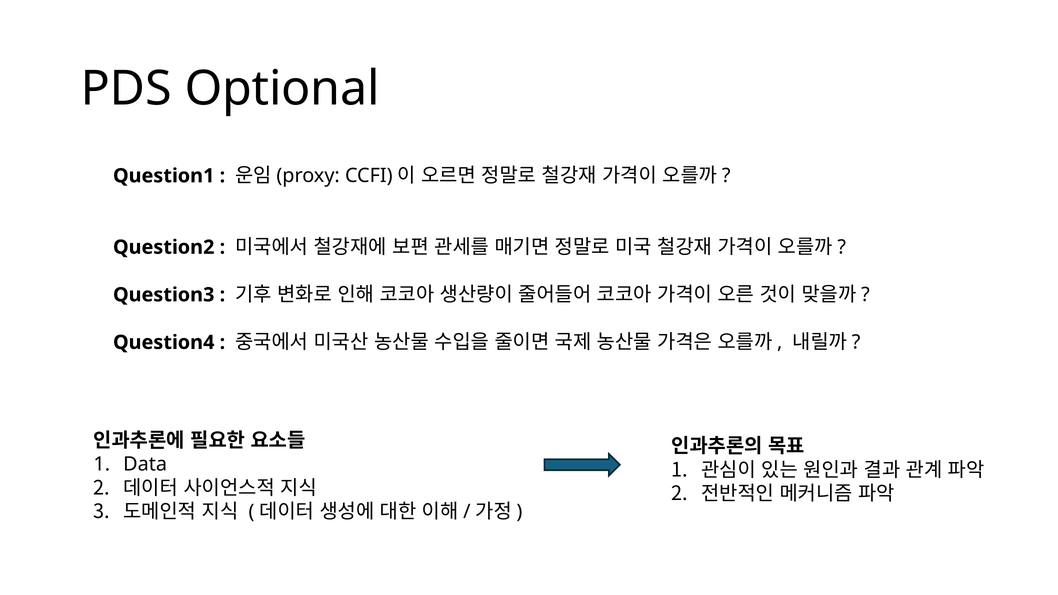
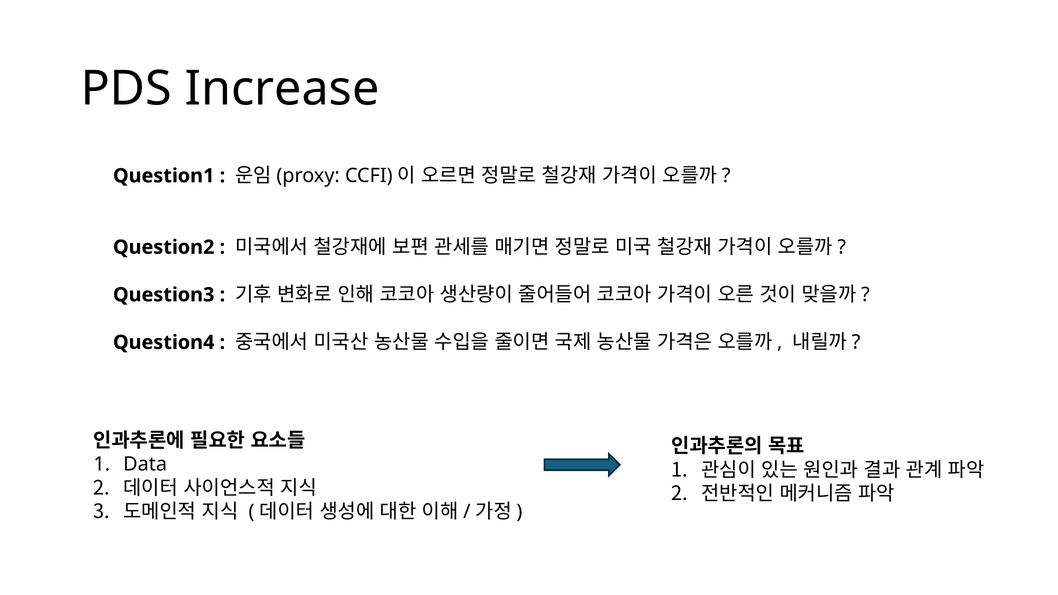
Optional: Optional -> Increase
